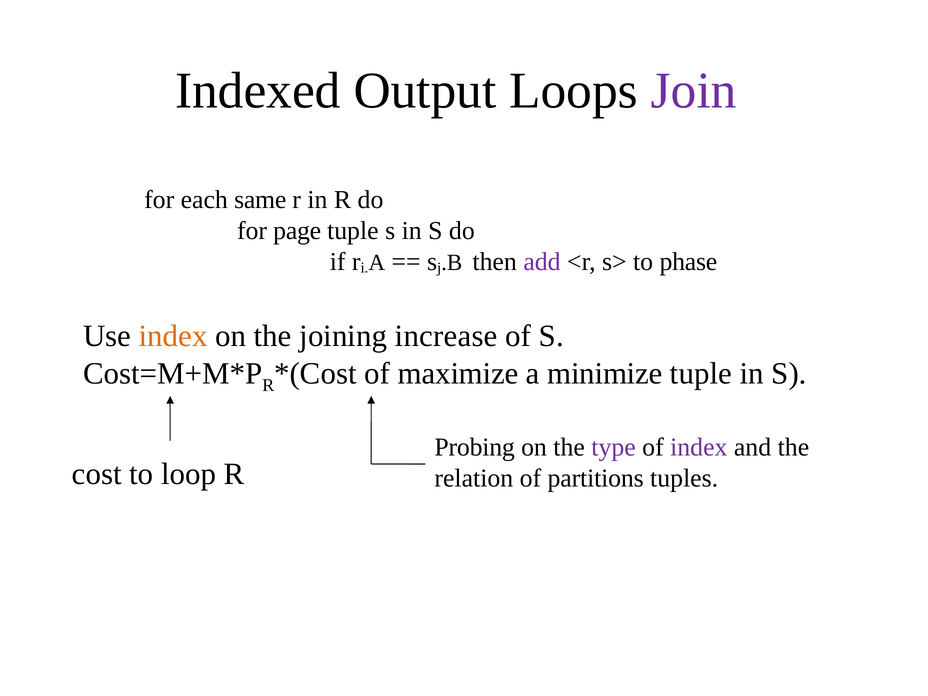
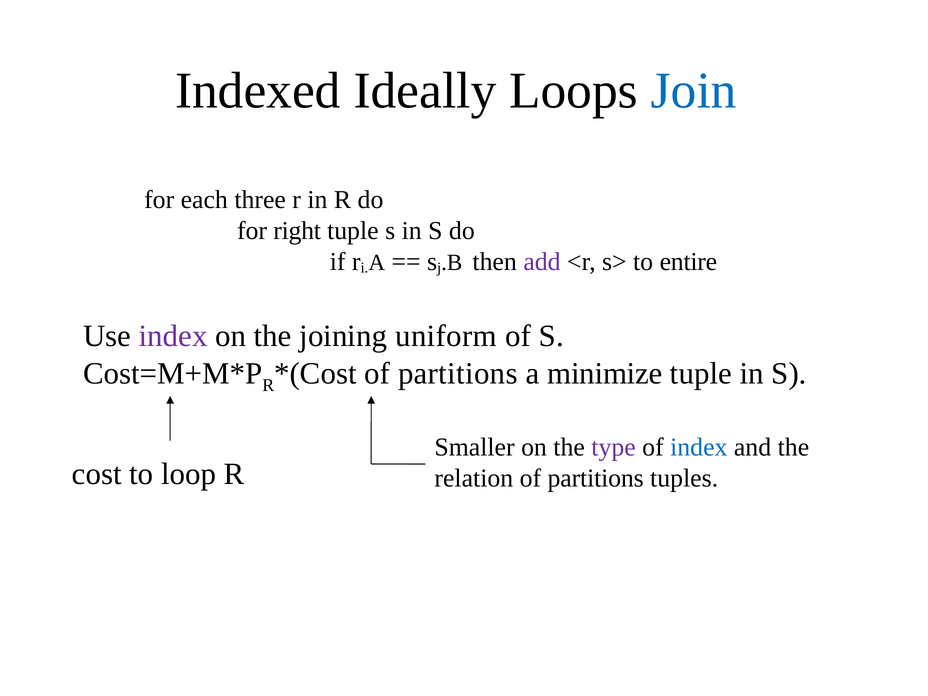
Output: Output -> Ideally
Join colour: purple -> blue
same: same -> three
page: page -> right
phase: phase -> entire
index at (173, 336) colour: orange -> purple
increase: increase -> uniform
maximize at (458, 373): maximize -> partitions
Probing: Probing -> Smaller
index at (699, 447) colour: purple -> blue
